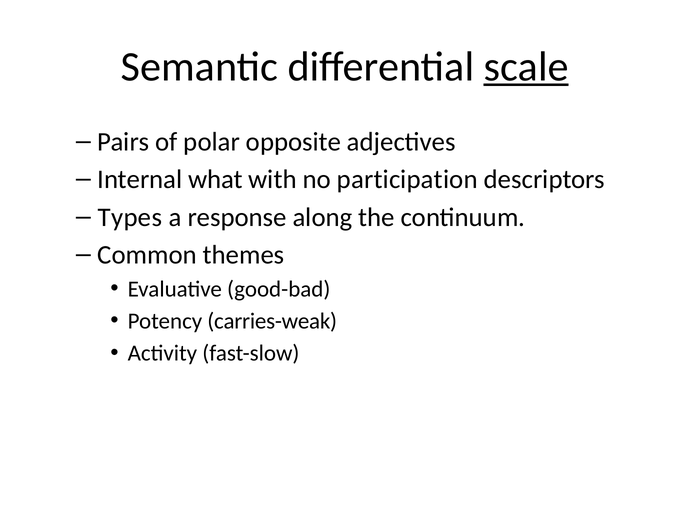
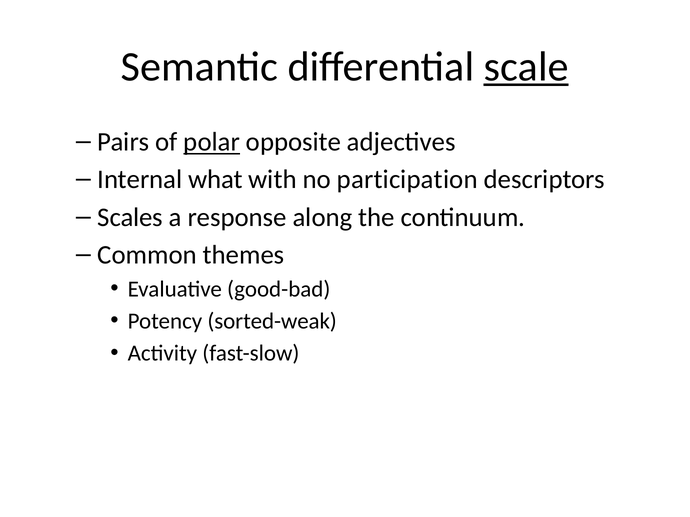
polar underline: none -> present
Types: Types -> Scales
carries-weak: carries-weak -> sorted-weak
